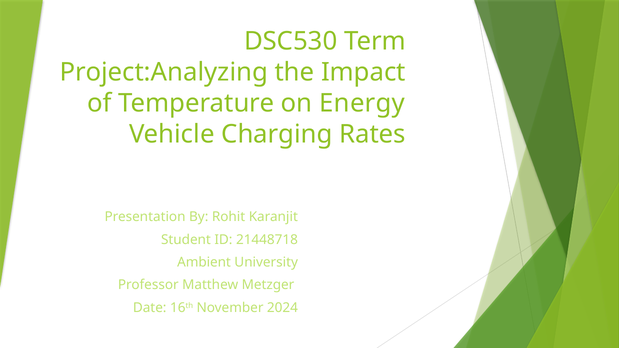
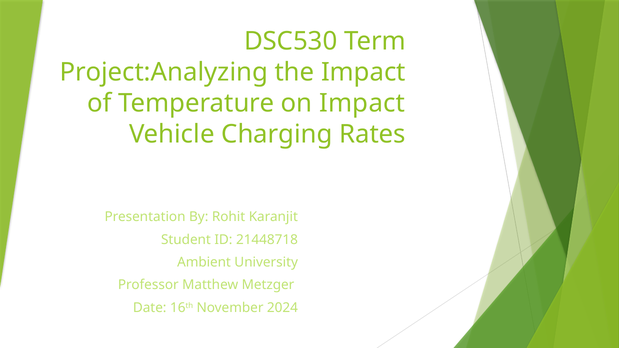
on Energy: Energy -> Impact
